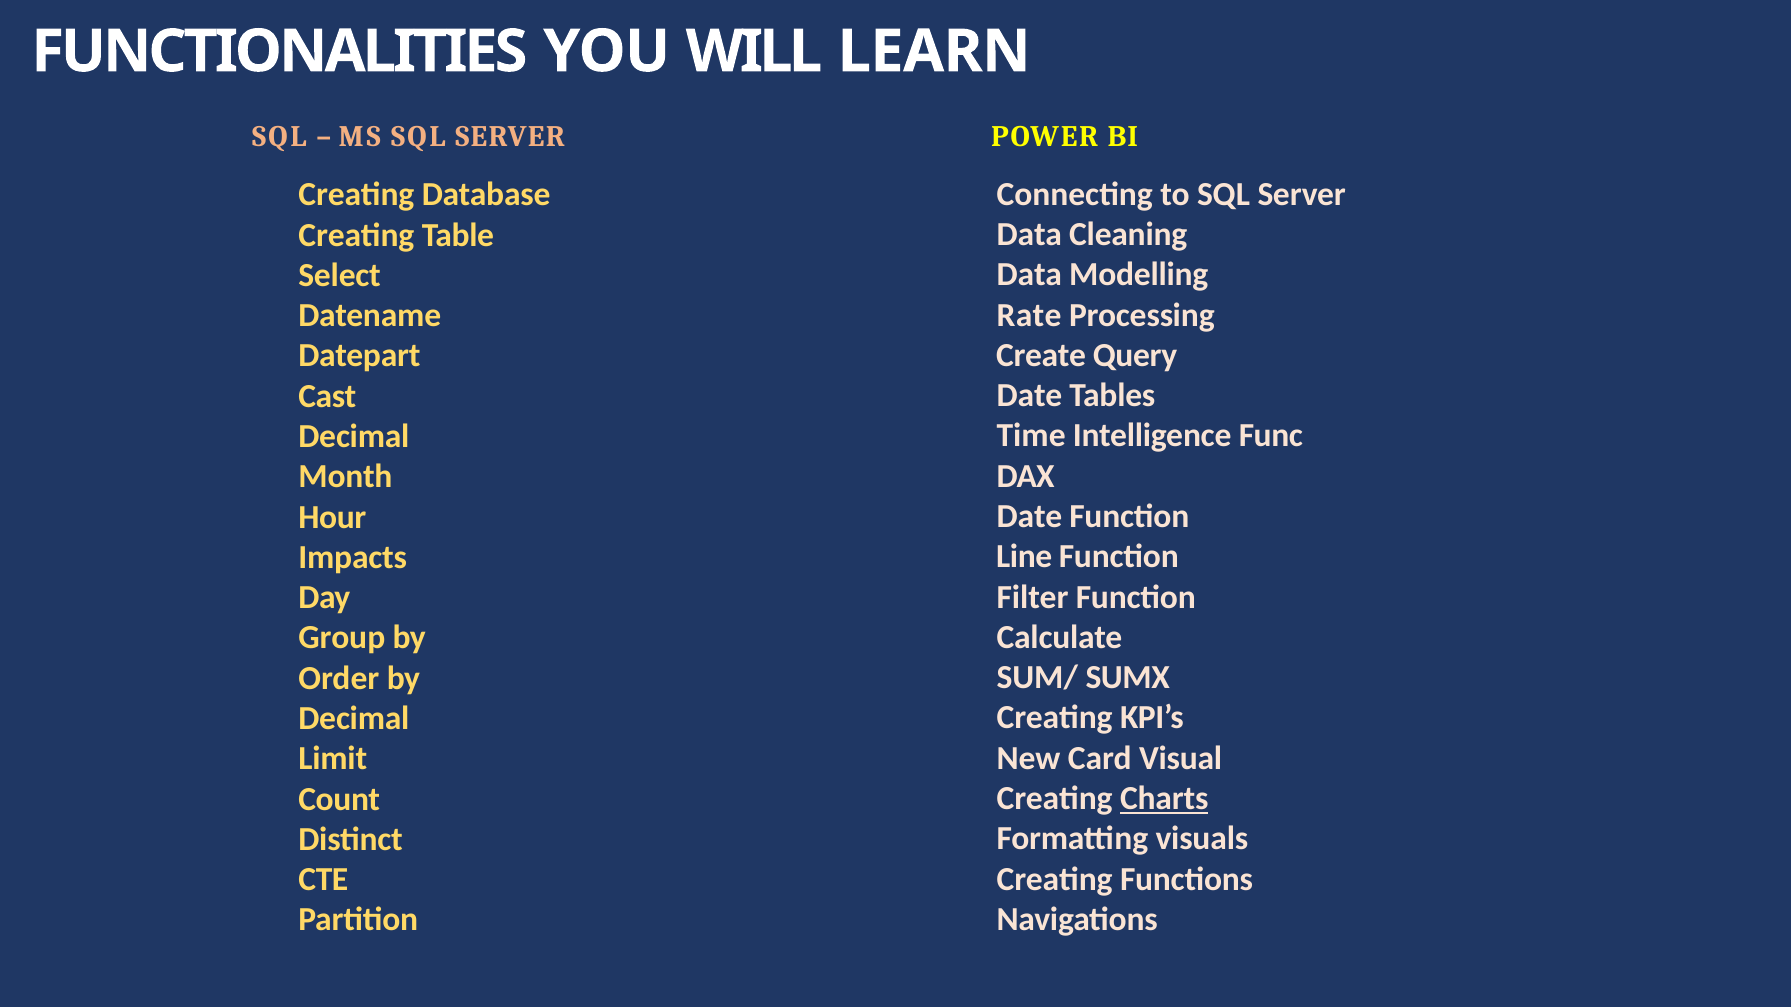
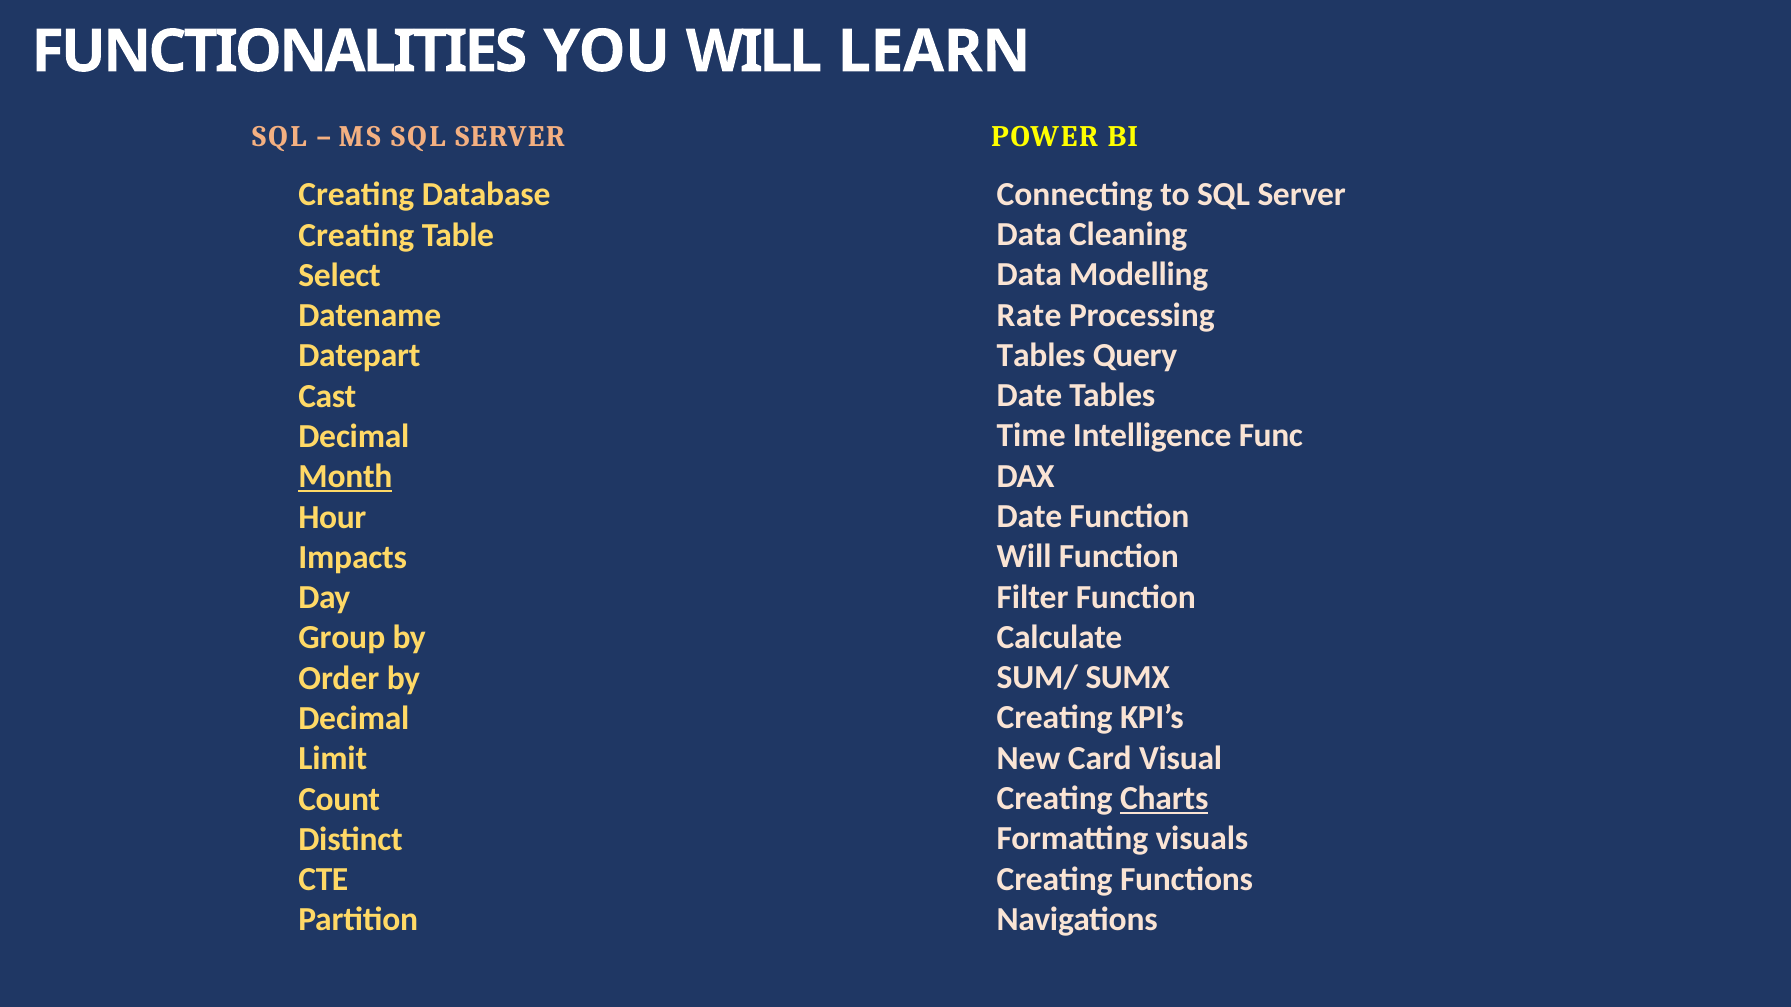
Create at (1041, 355): Create -> Tables
Month underline: none -> present
Line at (1024, 557): Line -> Will
